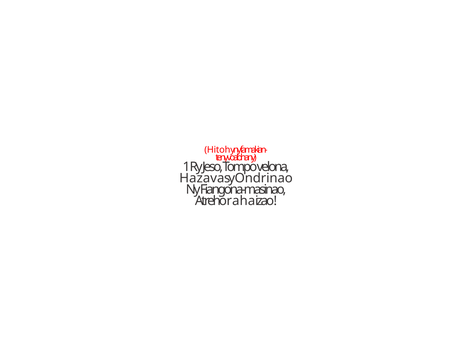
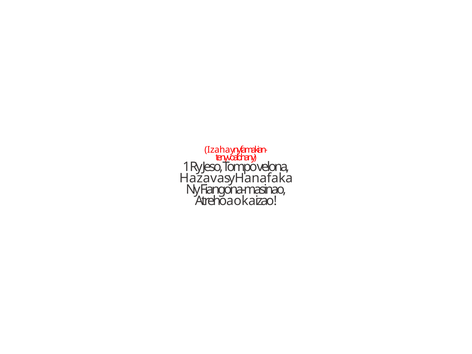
Hitohy: Hitohy -> Izahay
Ondrinao: Ondrinao -> Hanafaka
raha: raha -> aoka
